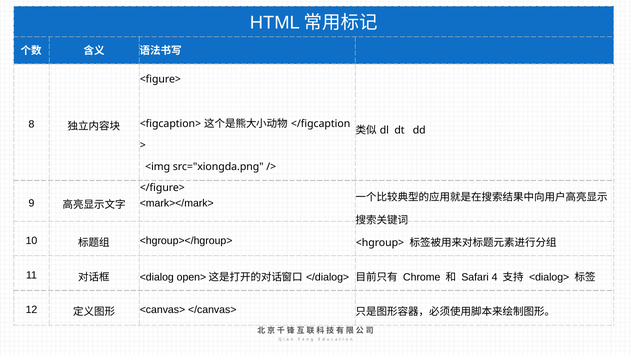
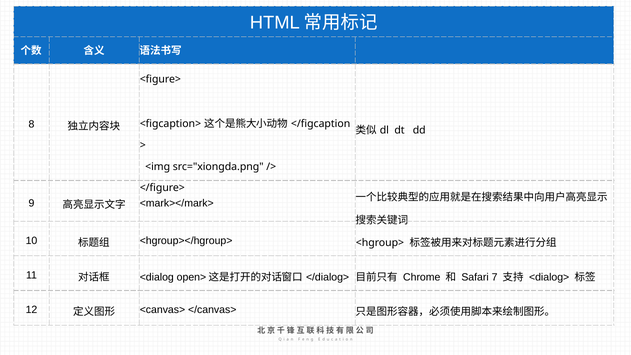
4: 4 -> 7
